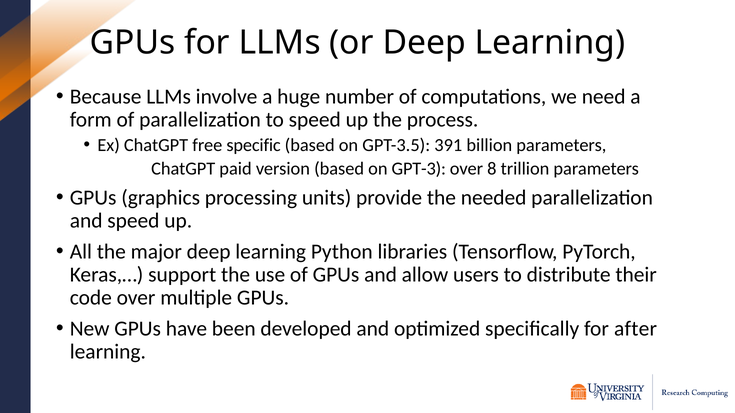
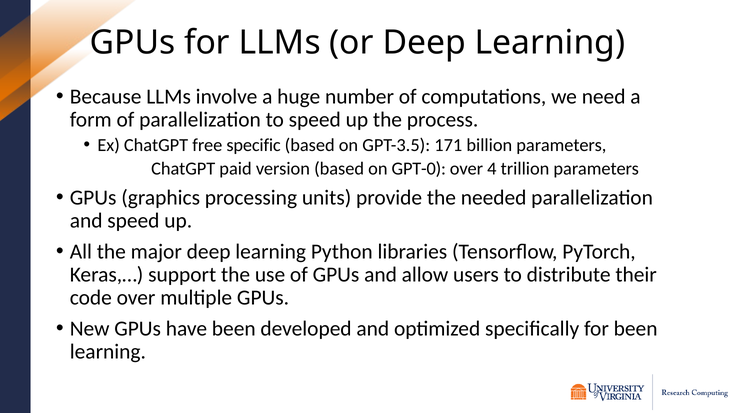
391: 391 -> 171
GPT-3: GPT-3 -> GPT-0
8: 8 -> 4
for after: after -> been
